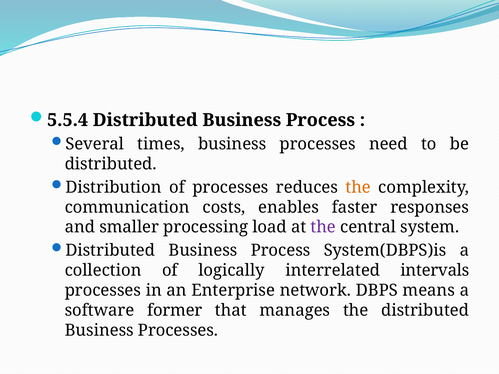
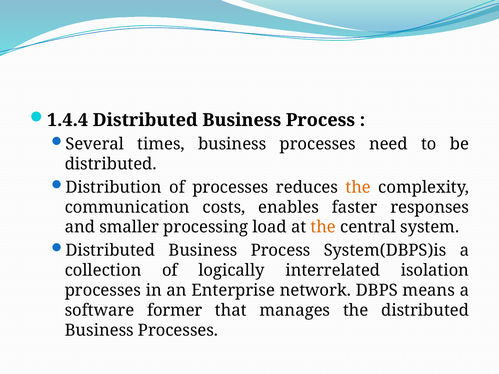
5.5.4: 5.5.4 -> 1.4.4
the at (323, 227) colour: purple -> orange
intervals: intervals -> isolation
